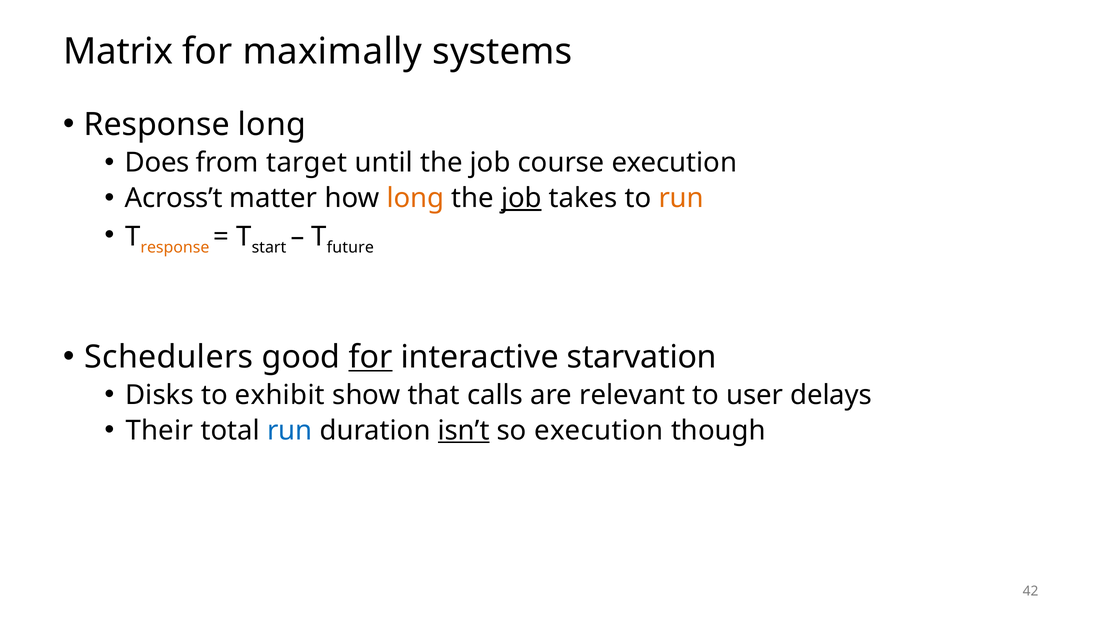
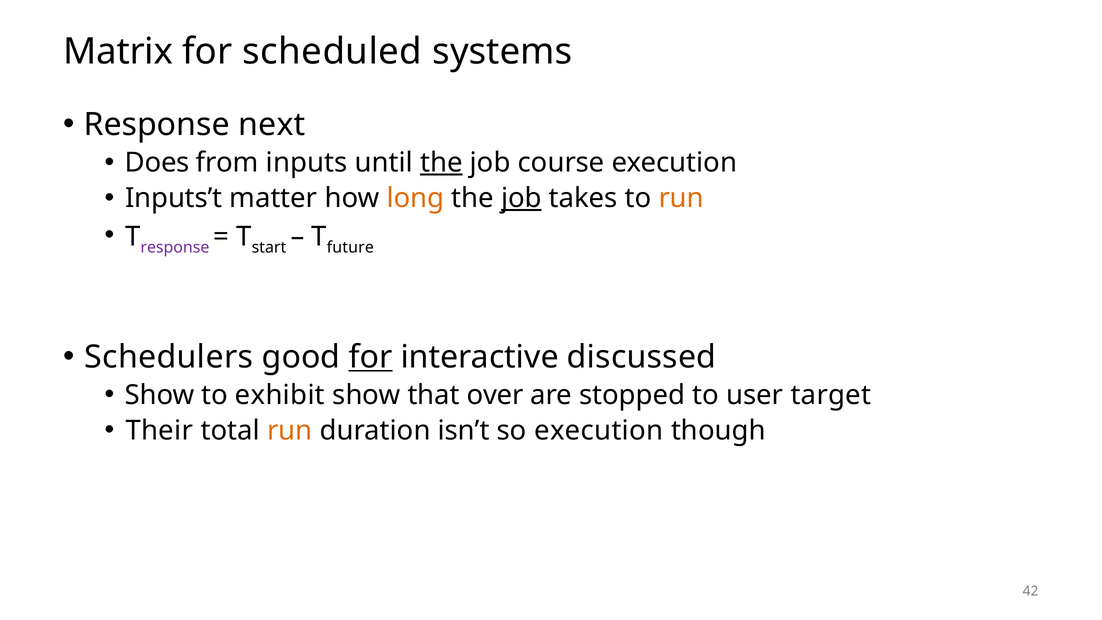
maximally: maximally -> scheduled
Response long: long -> next
target: target -> inputs
the at (441, 163) underline: none -> present
Across’t: Across’t -> Inputs’t
response at (175, 248) colour: orange -> purple
starvation: starvation -> discussed
Disks at (160, 395): Disks -> Show
calls: calls -> over
relevant: relevant -> stopped
delays: delays -> target
run at (290, 430) colour: blue -> orange
isn’t underline: present -> none
